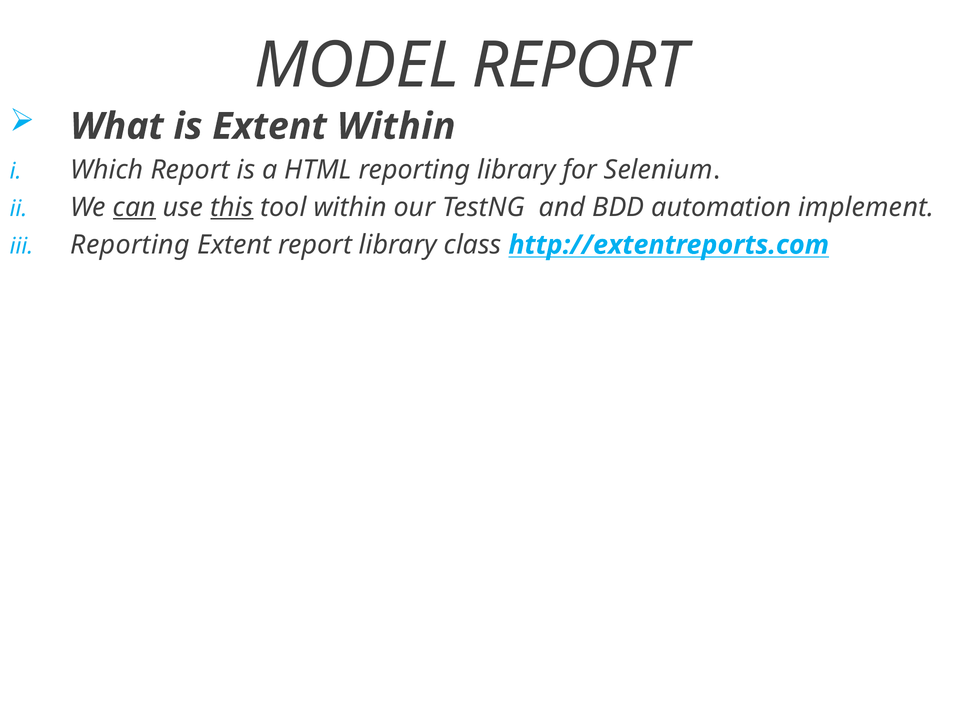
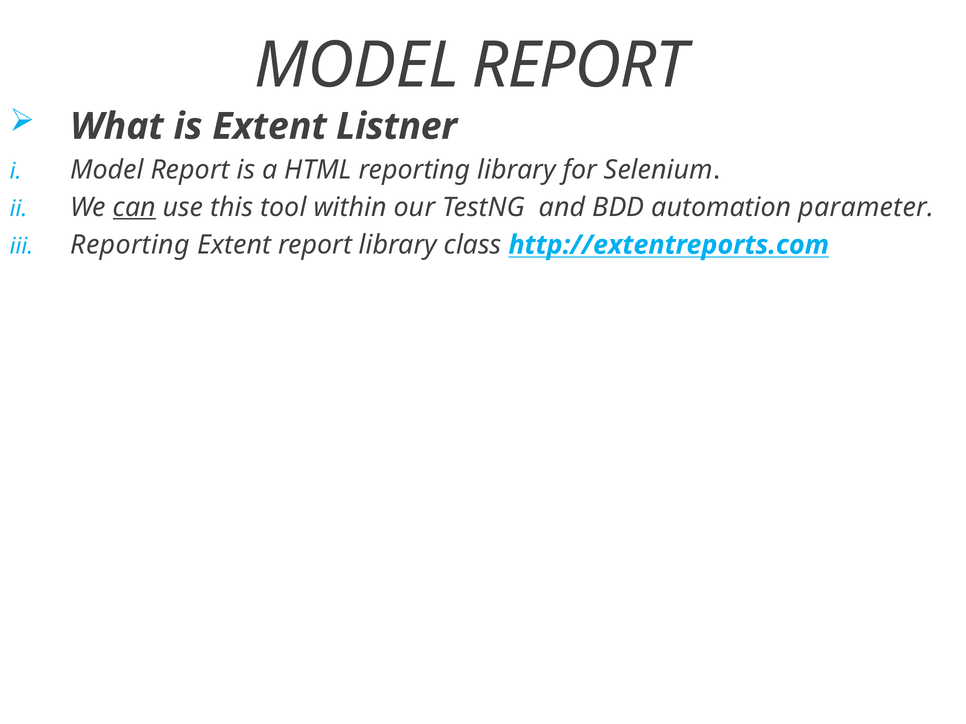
Extent Within: Within -> Listner
Which at (107, 170): Which -> Model
this underline: present -> none
implement: implement -> parameter
